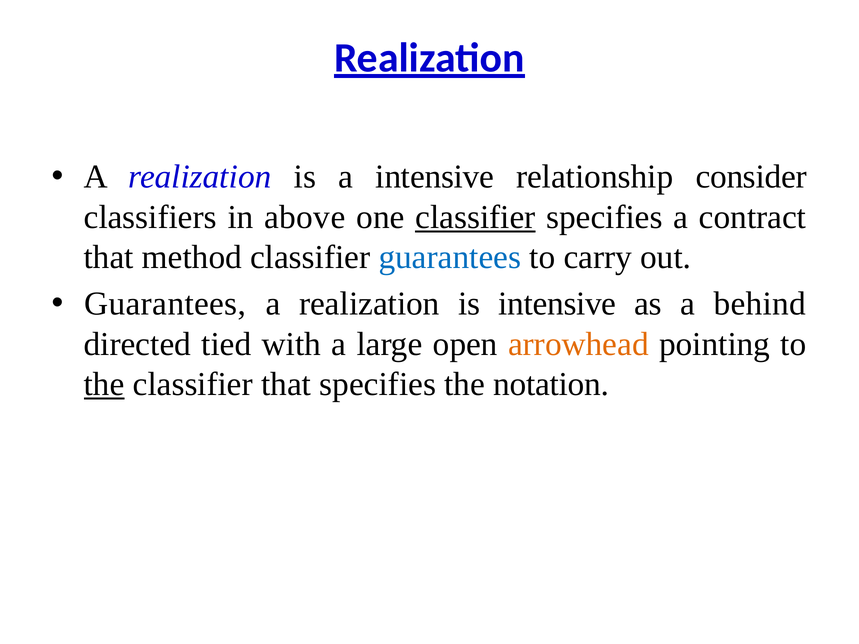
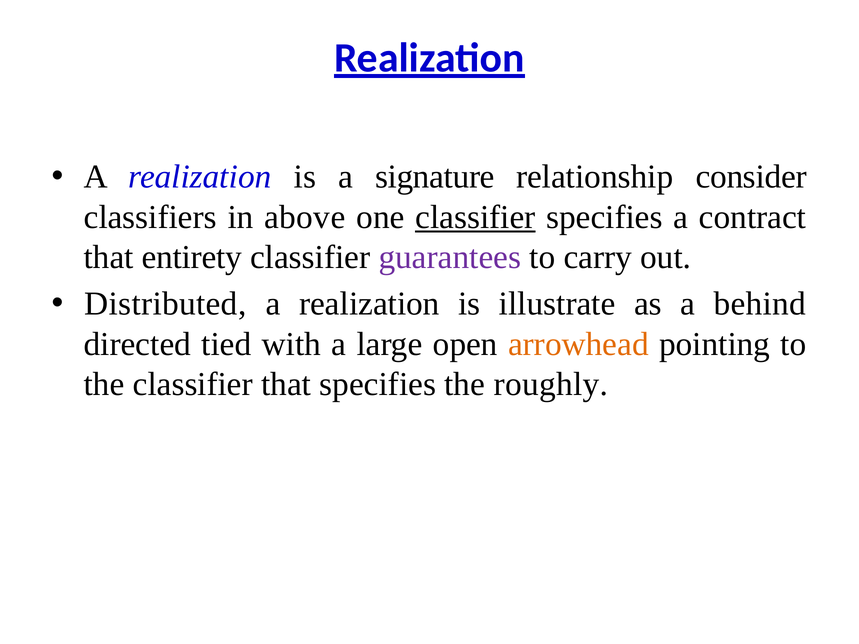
a intensive: intensive -> signature
method: method -> entirety
guarantees at (450, 257) colour: blue -> purple
Guarantees at (165, 304): Guarantees -> Distributed
is intensive: intensive -> illustrate
the at (104, 384) underline: present -> none
notation: notation -> roughly
